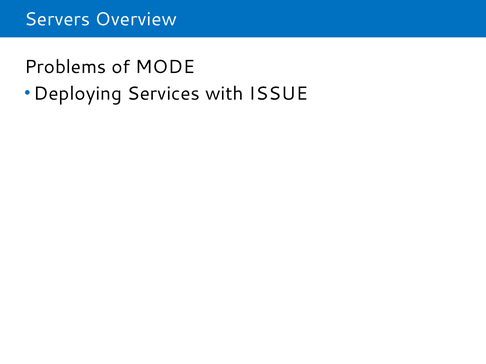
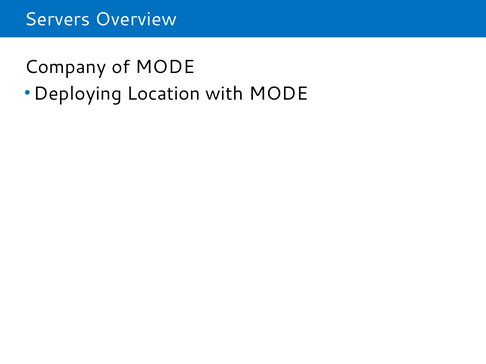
Problems: Problems -> Company
Services: Services -> Location
with ISSUE: ISSUE -> MODE
